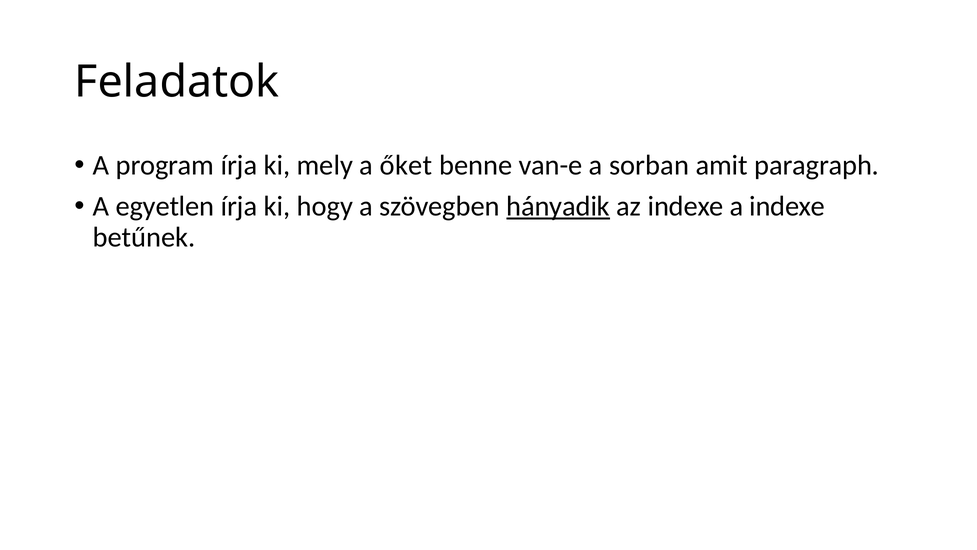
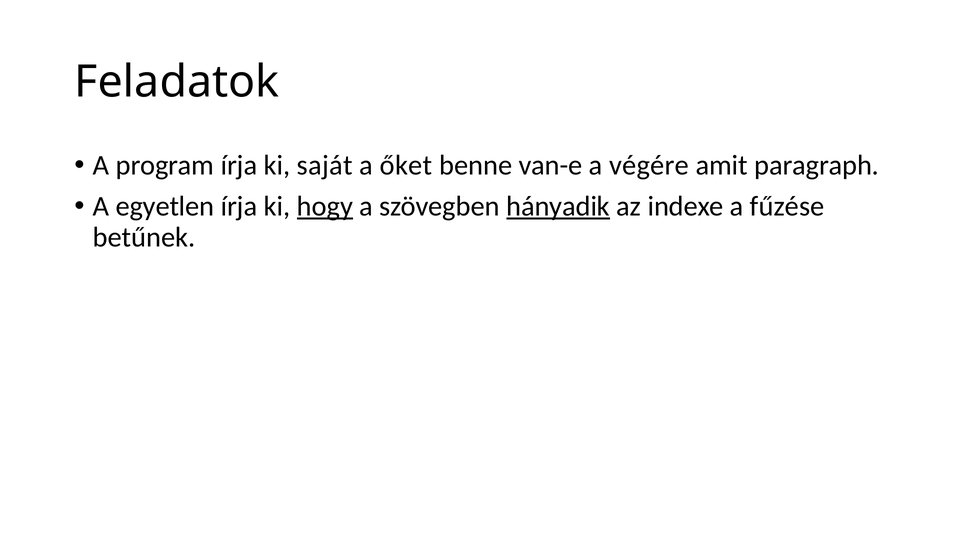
mely: mely -> saját
sorban: sorban -> végére
hogy underline: none -> present
a indexe: indexe -> fűzése
